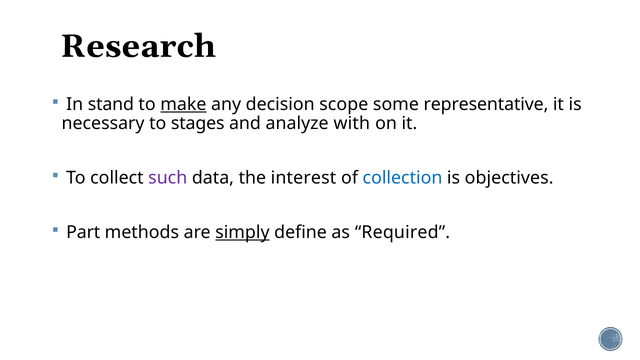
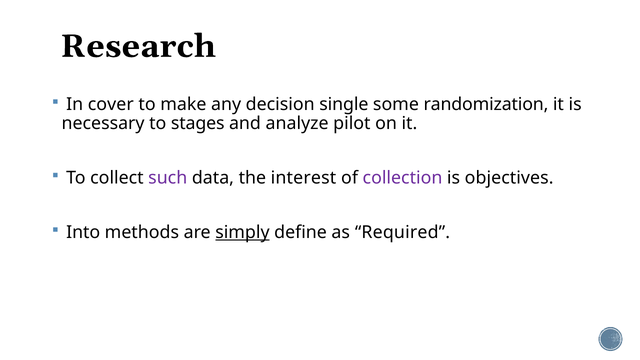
stand: stand -> cover
make underline: present -> none
scope: scope -> single
representative: representative -> randomization
with: with -> pilot
collection colour: blue -> purple
Part: Part -> Into
